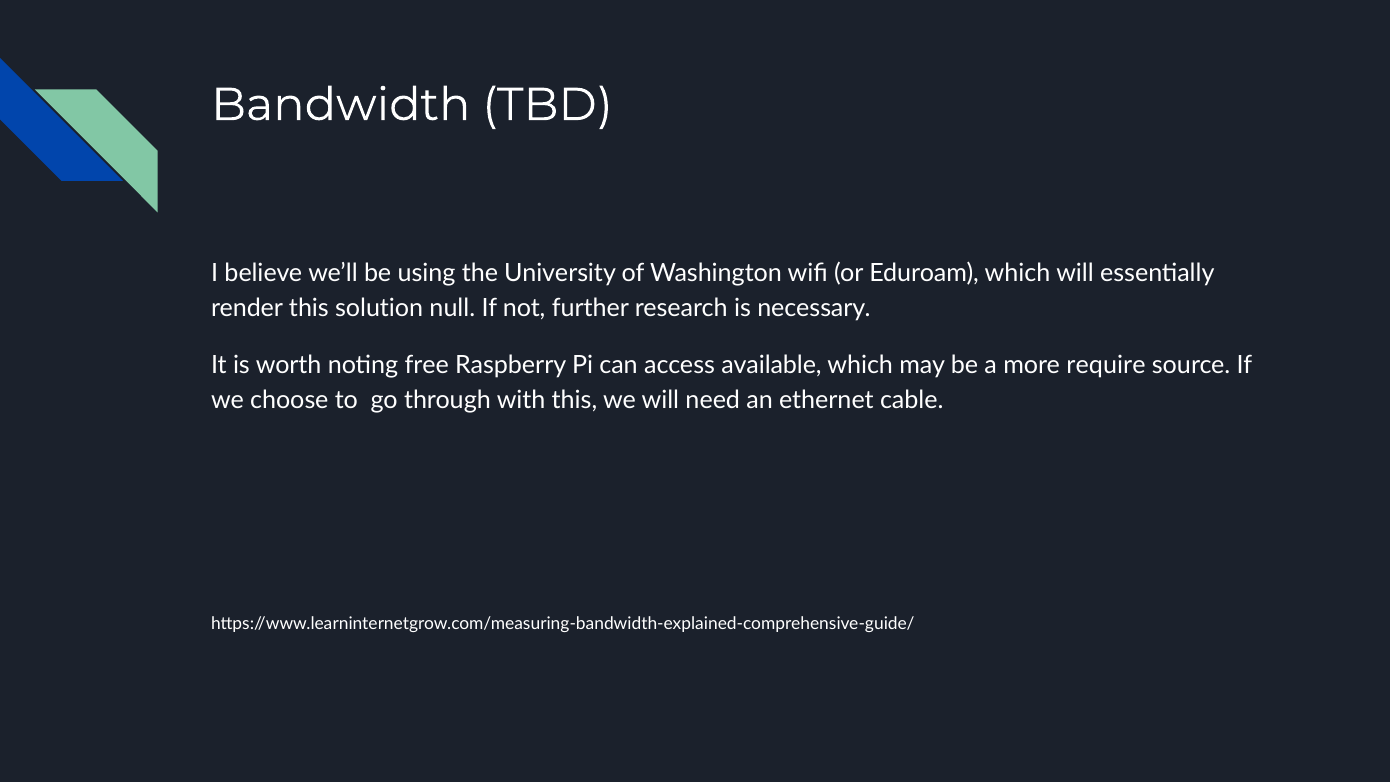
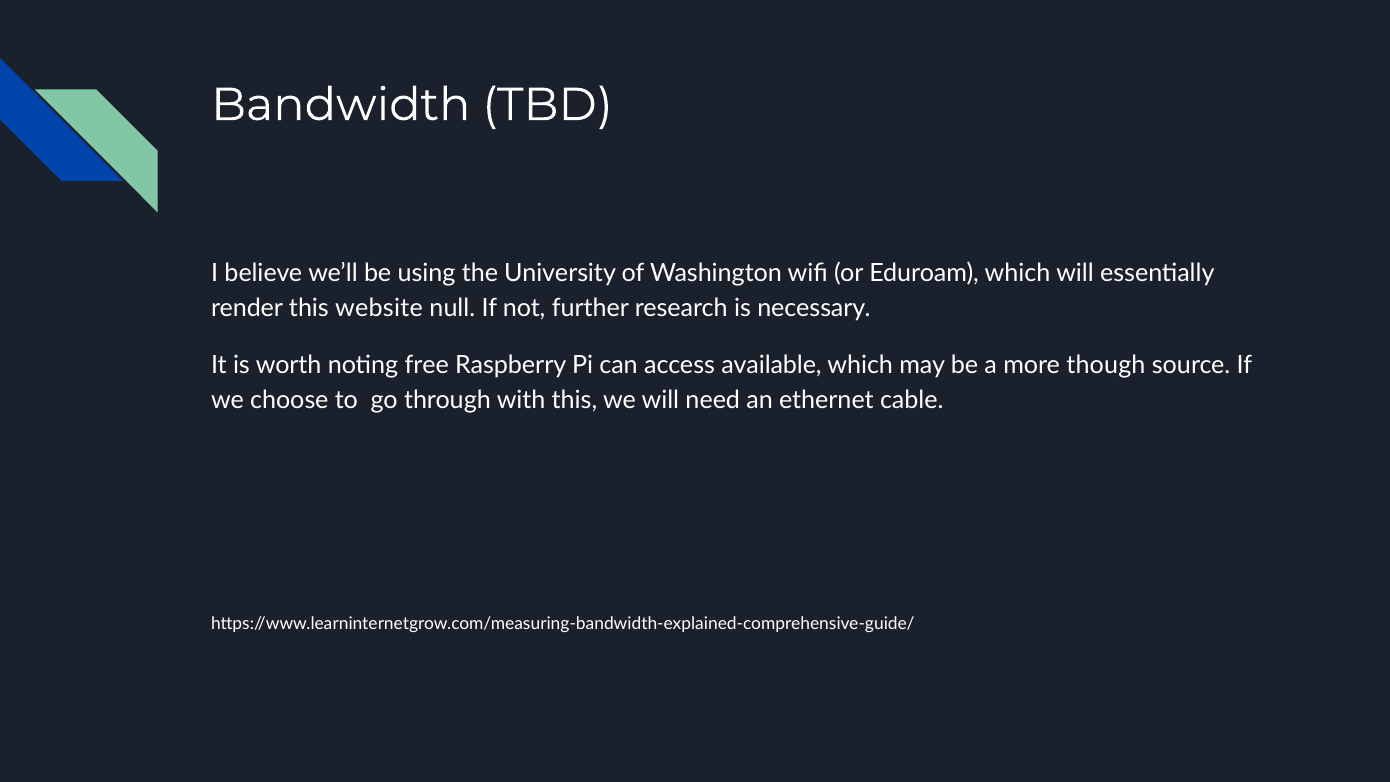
solution: solution -> website
require: require -> though
